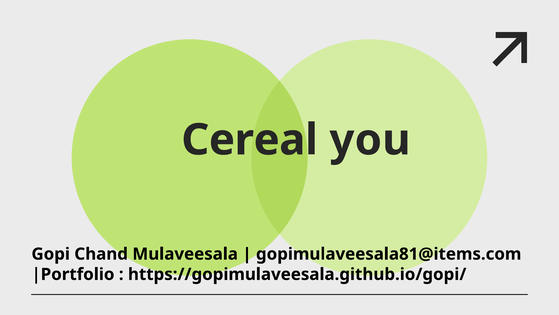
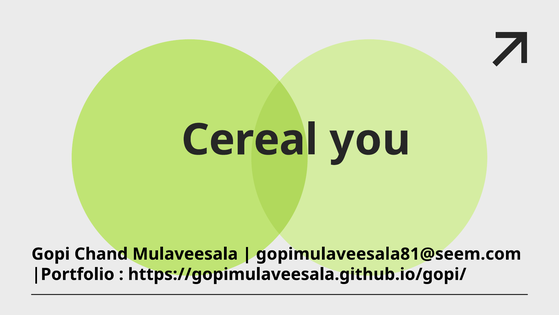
gopimulaveesala81@items.com: gopimulaveesala81@items.com -> gopimulaveesala81@seem.com
